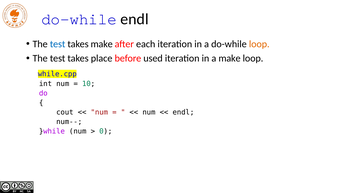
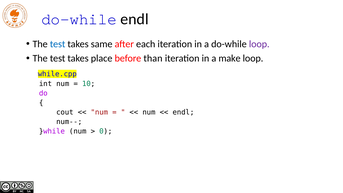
takes make: make -> same
loop at (259, 44) colour: orange -> purple
used: used -> than
